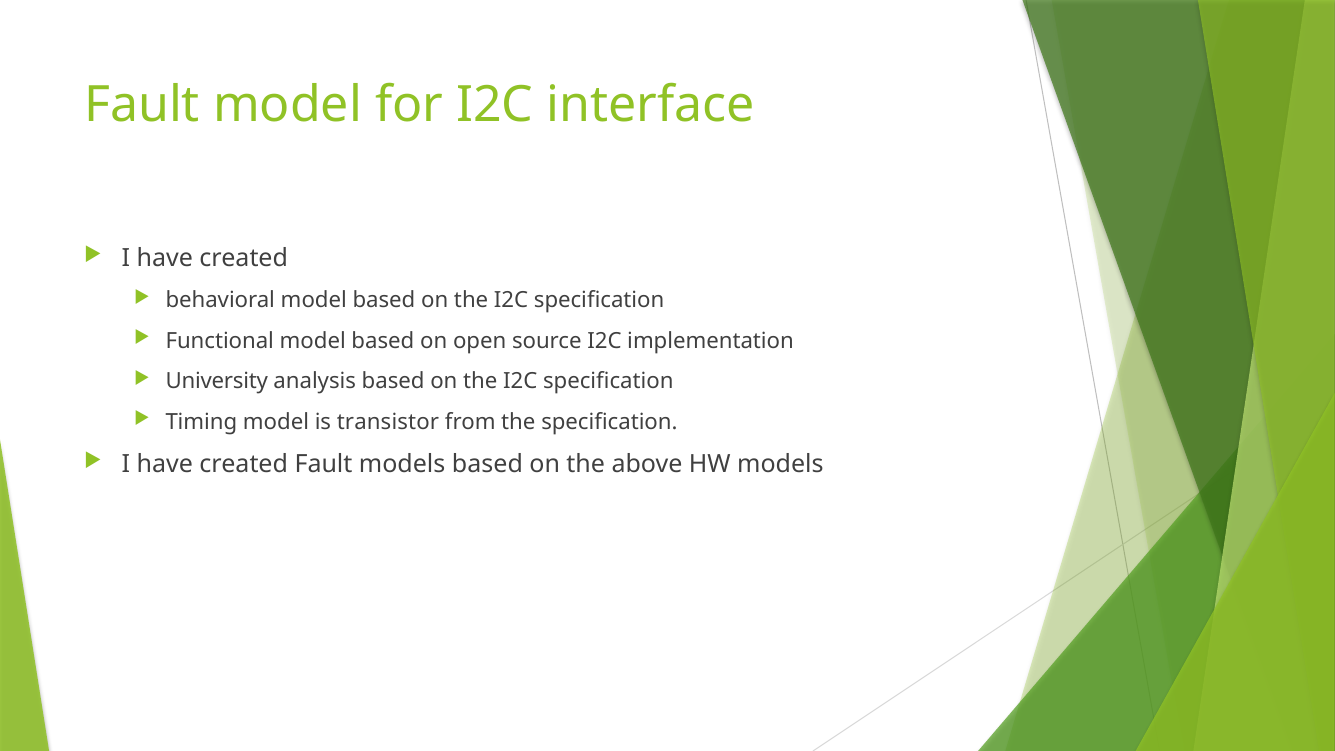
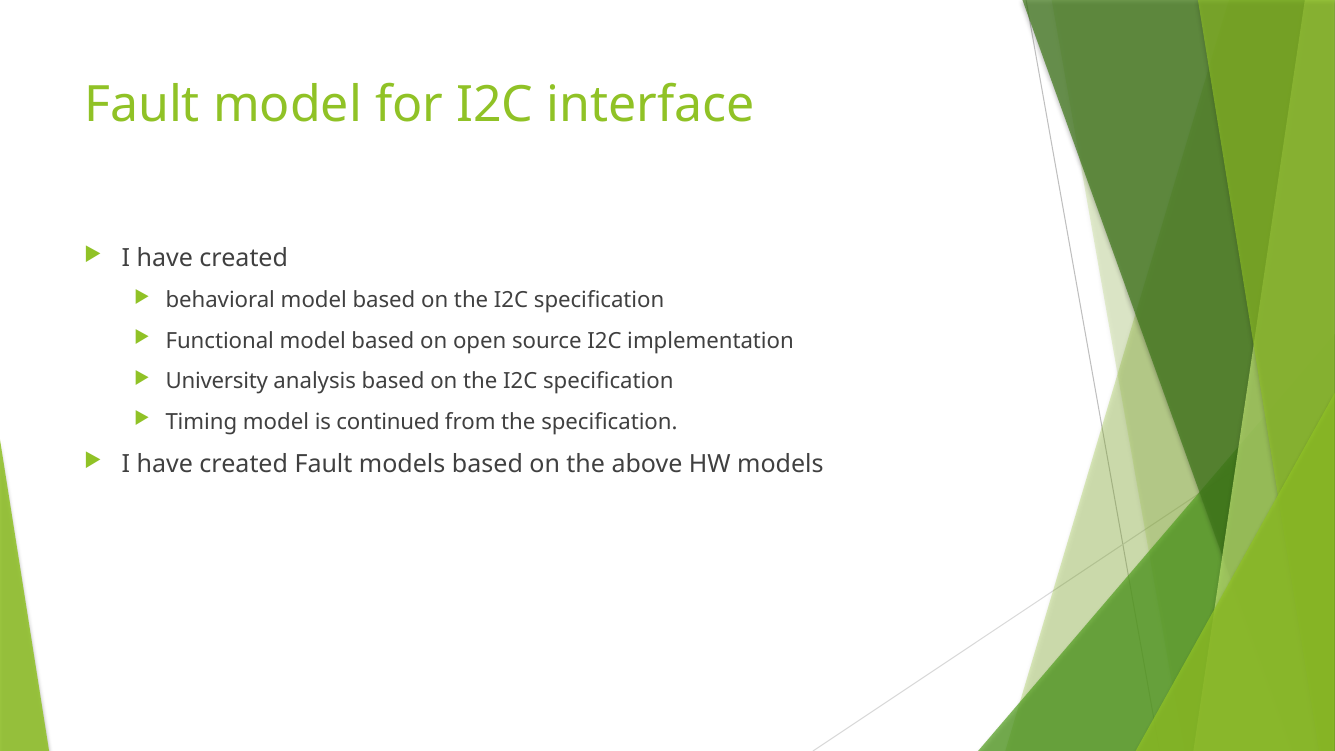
transistor: transistor -> continued
